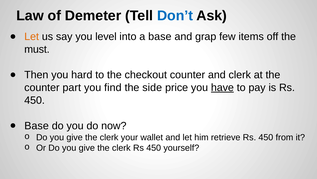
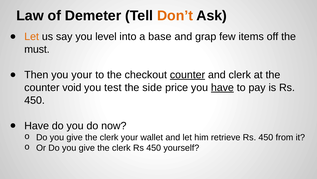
Don’t colour: blue -> orange
you hard: hard -> your
counter at (188, 75) underline: none -> present
part: part -> void
find: find -> test
Base at (37, 125): Base -> Have
